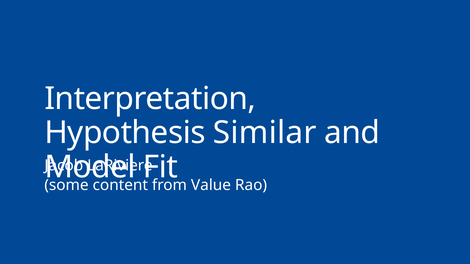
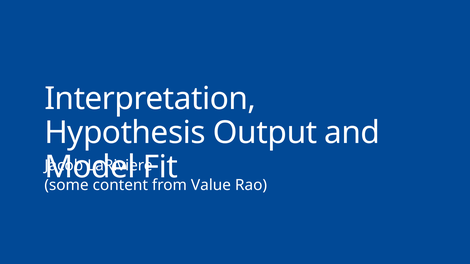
Similar: Similar -> Output
